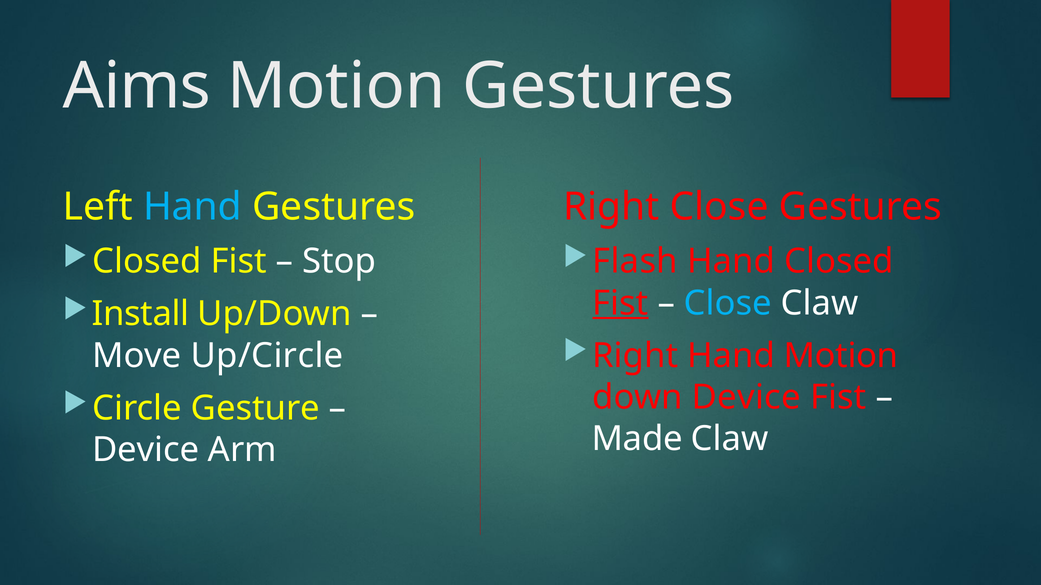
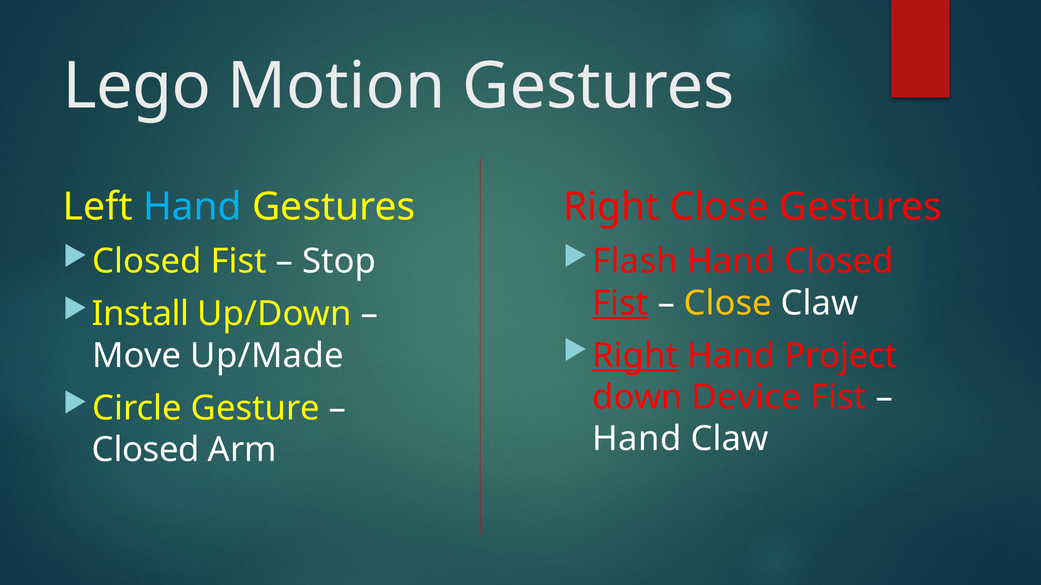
Aims: Aims -> Lego
Close at (728, 303) colour: light blue -> yellow
Right at (635, 356) underline: none -> present
Hand Motion: Motion -> Project
Up/Circle: Up/Circle -> Up/Made
Made at (637, 439): Made -> Hand
Device at (146, 450): Device -> Closed
